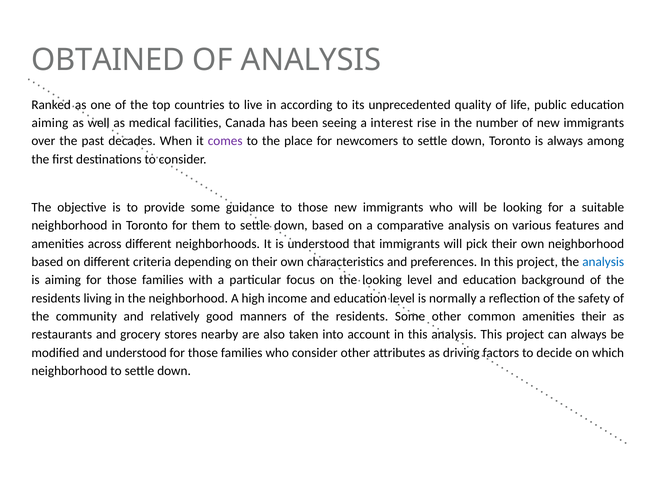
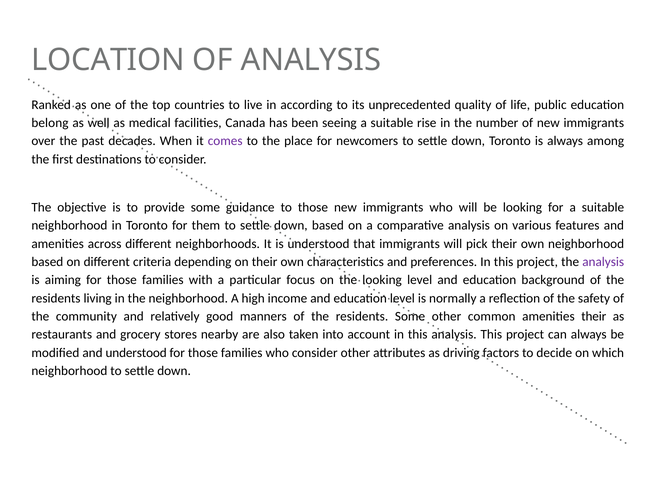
OBTAINED: OBTAINED -> LOCATION
aiming at (50, 123): aiming -> belong
seeing a interest: interest -> suitable
analysis at (603, 262) colour: blue -> purple
